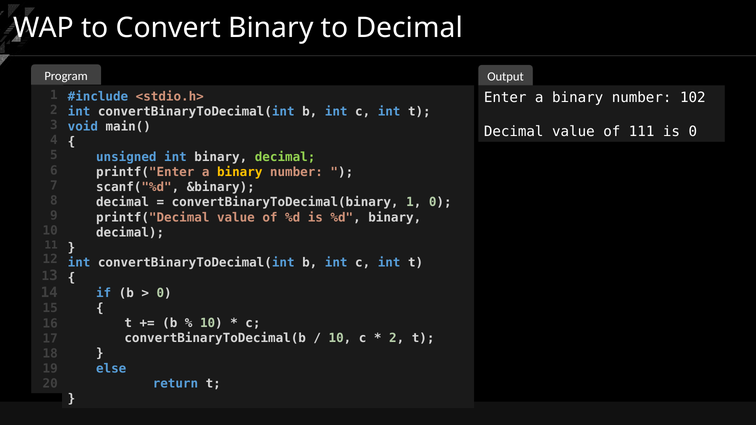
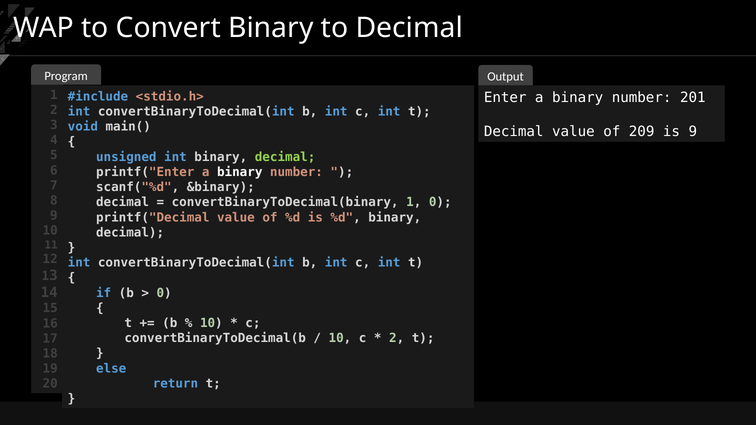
102: 102 -> 201
111: 111 -> 209
is 0: 0 -> 9
binary at (240, 172) colour: yellow -> white
